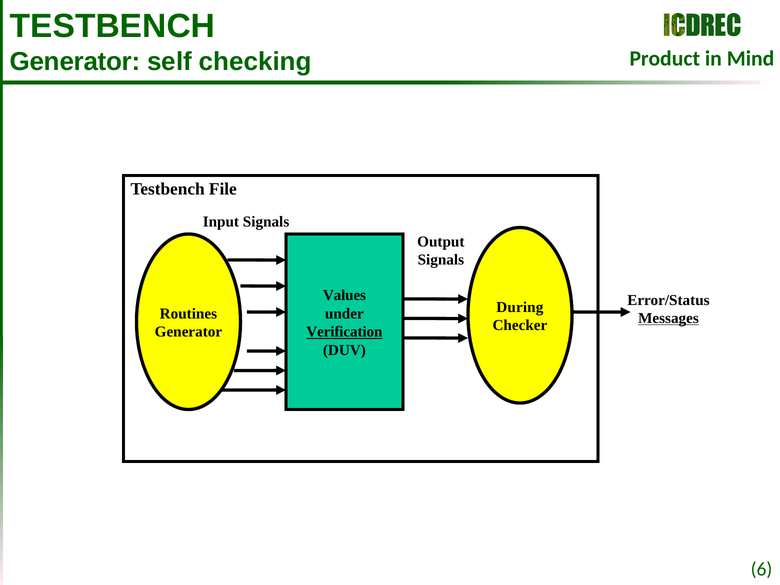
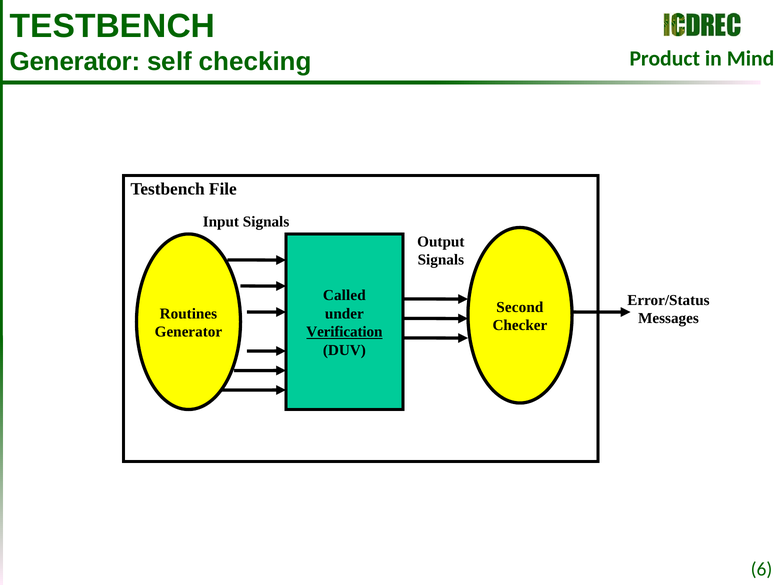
Values: Values -> Called
During: During -> Second
Messages underline: present -> none
